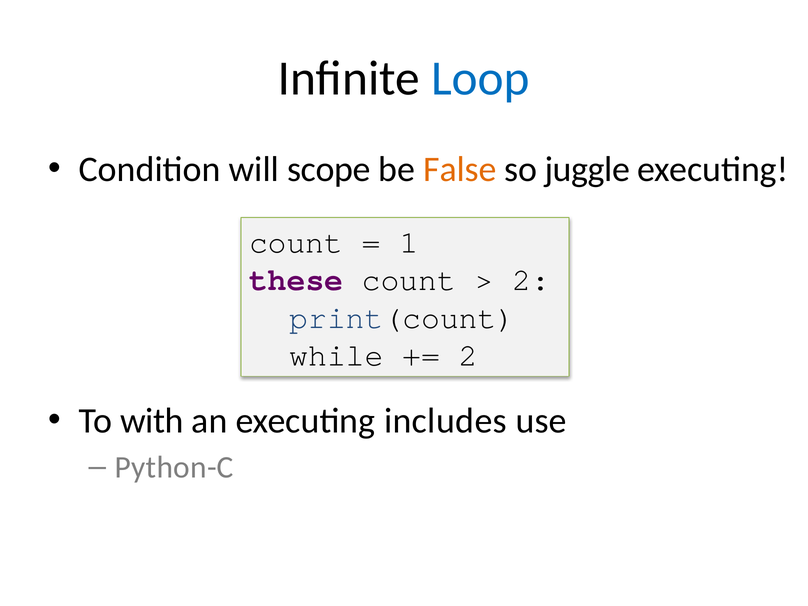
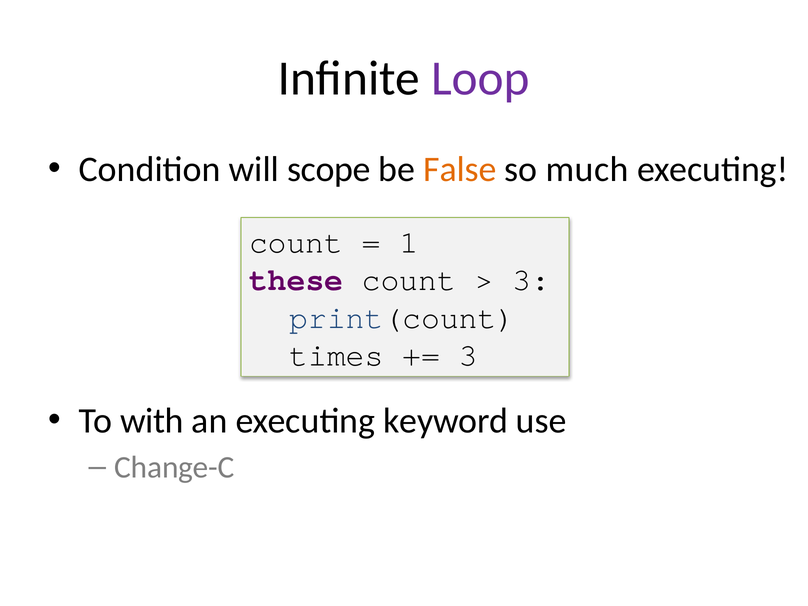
Loop colour: blue -> purple
juggle: juggle -> much
2 at (531, 280): 2 -> 3
while: while -> times
2 at (468, 356): 2 -> 3
includes: includes -> keyword
Python-C: Python-C -> Change-C
